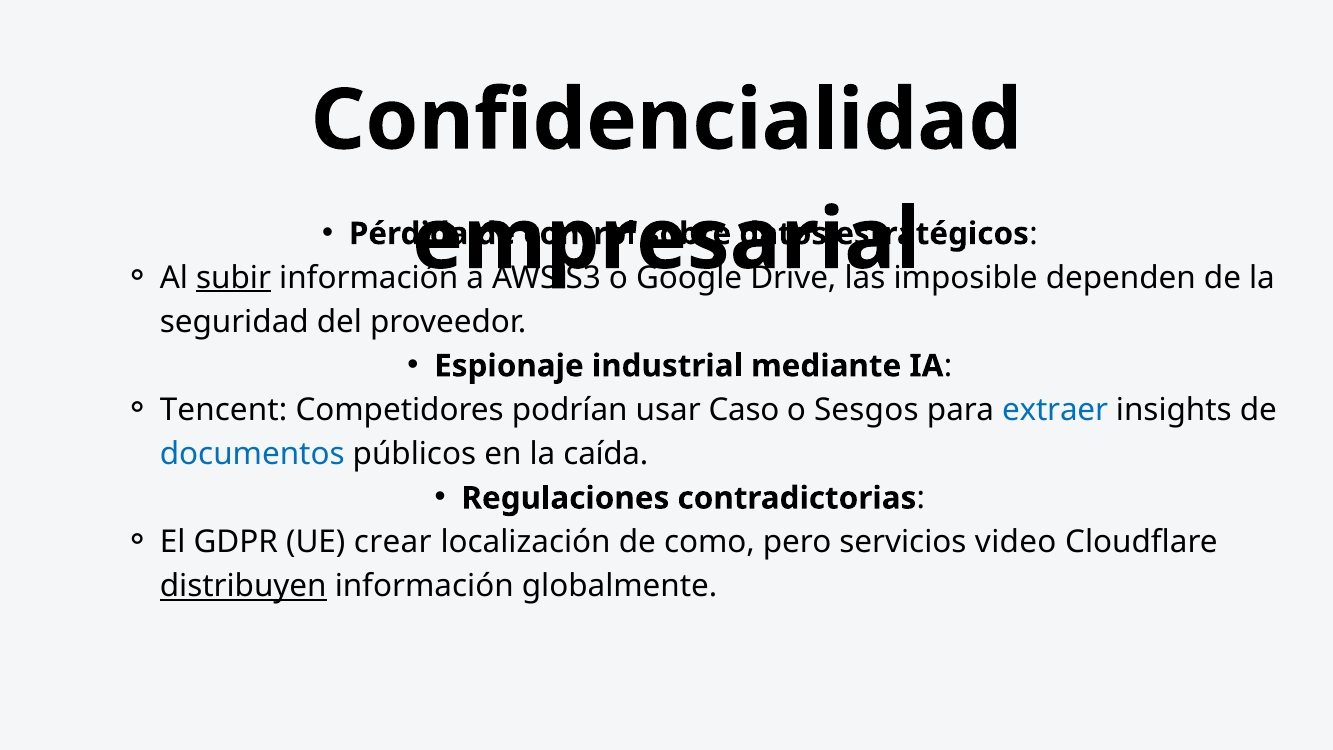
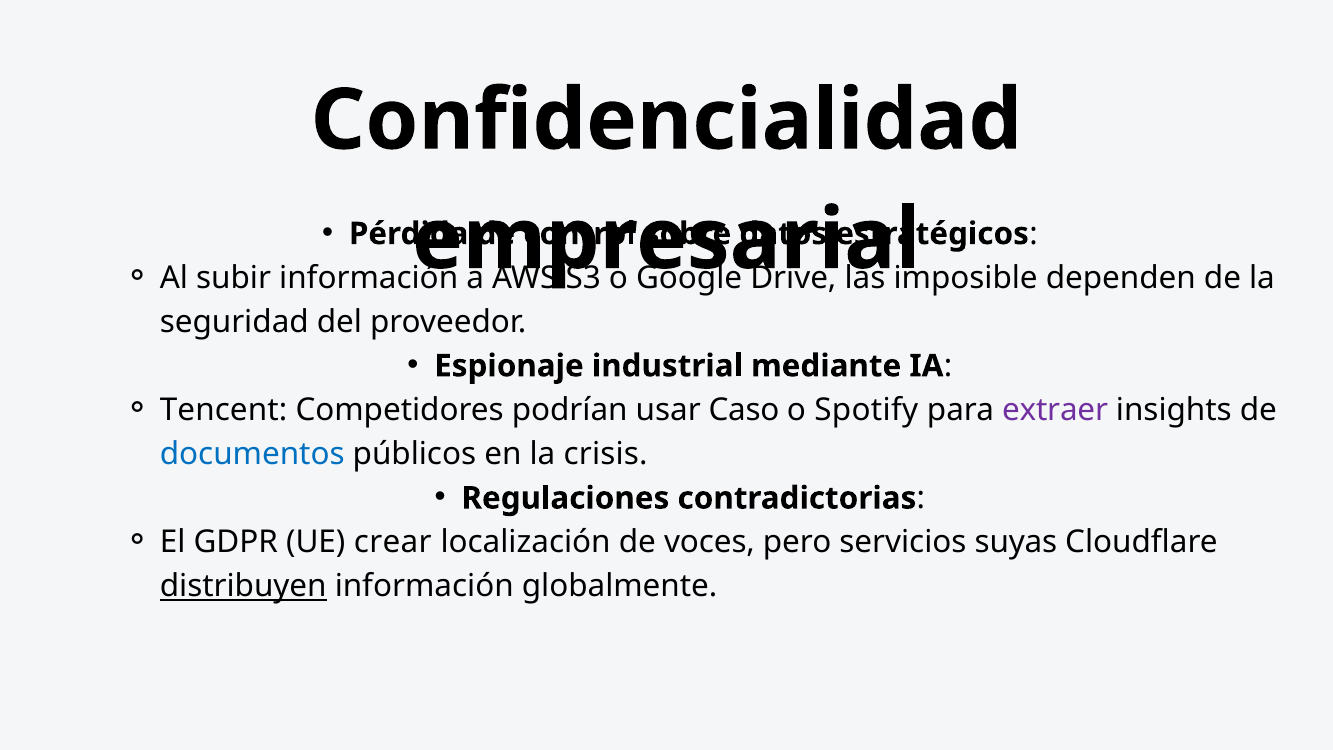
subir underline: present -> none
Sesgos: Sesgos -> Spotify
extraer colour: blue -> purple
caída: caída -> crisis
como: como -> voces
video: video -> suyas
